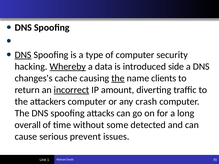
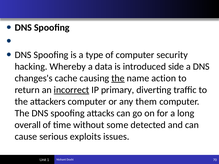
DNS at (23, 55) underline: present -> none
Whereby underline: present -> none
clients: clients -> action
amount: amount -> primary
crash: crash -> them
prevent: prevent -> exploits
